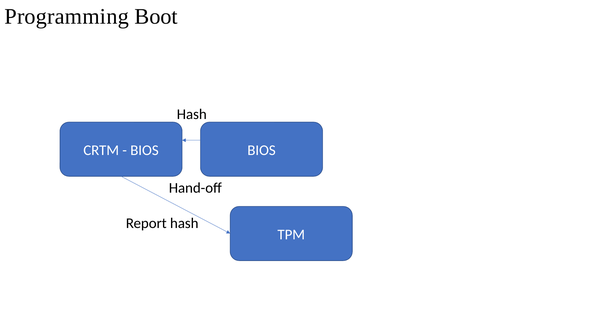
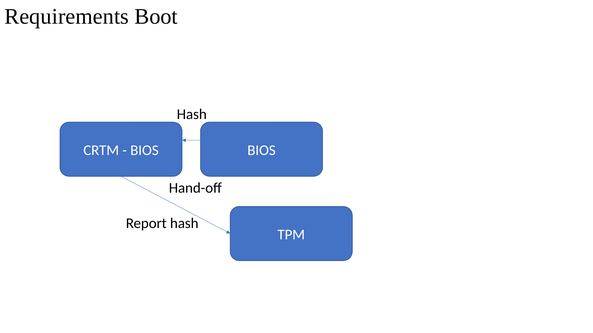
Programming: Programming -> Requirements
